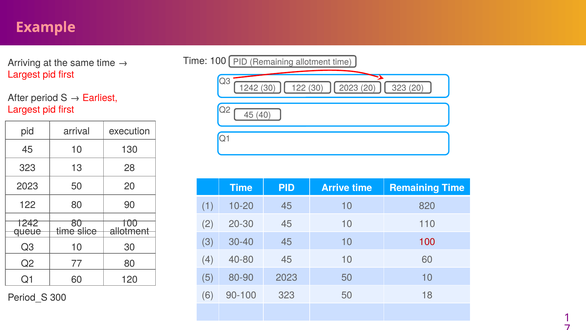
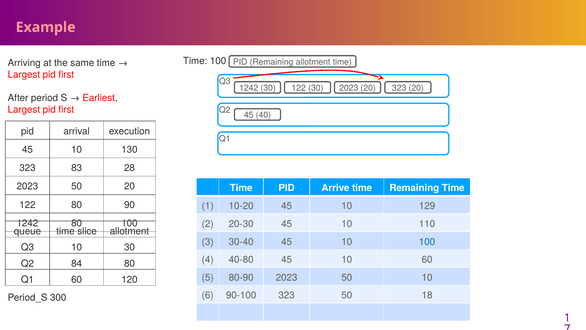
13: 13 -> 83
820: 820 -> 129
100 at (427, 242) colour: red -> blue
77: 77 -> 84
